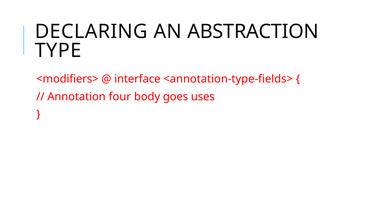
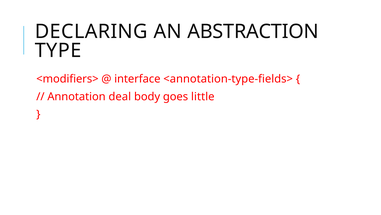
four: four -> deal
uses: uses -> little
